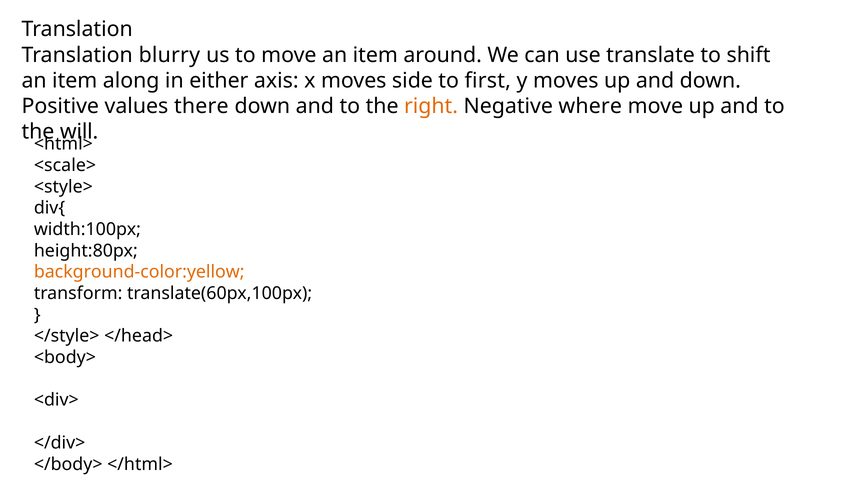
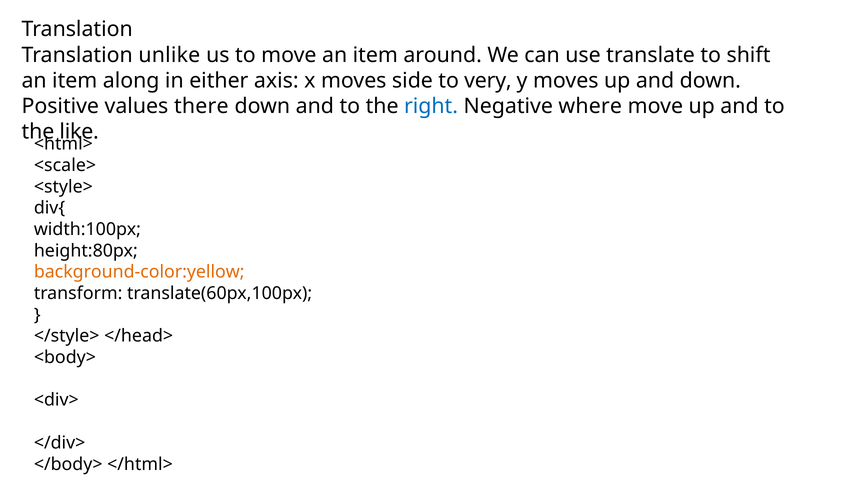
blurry: blurry -> unlike
first: first -> very
right colour: orange -> blue
will: will -> like
